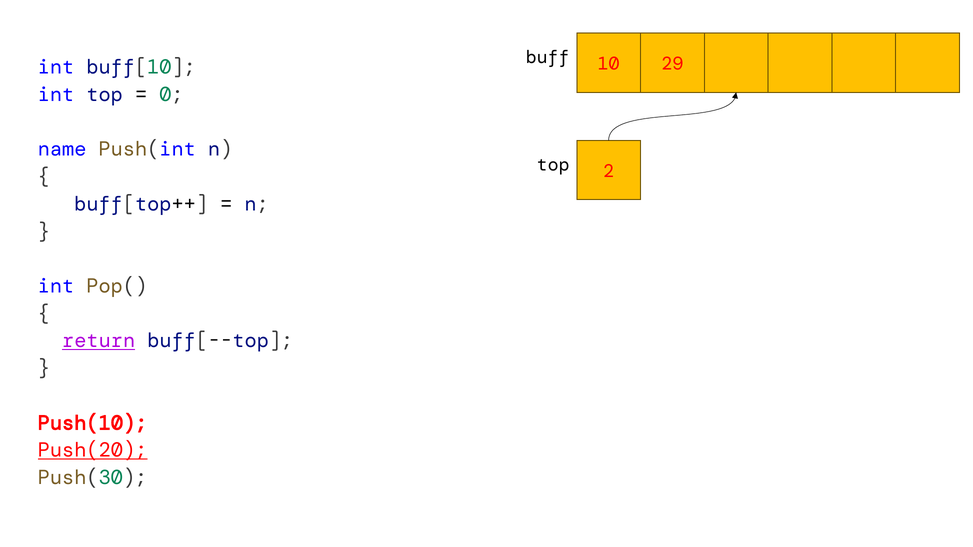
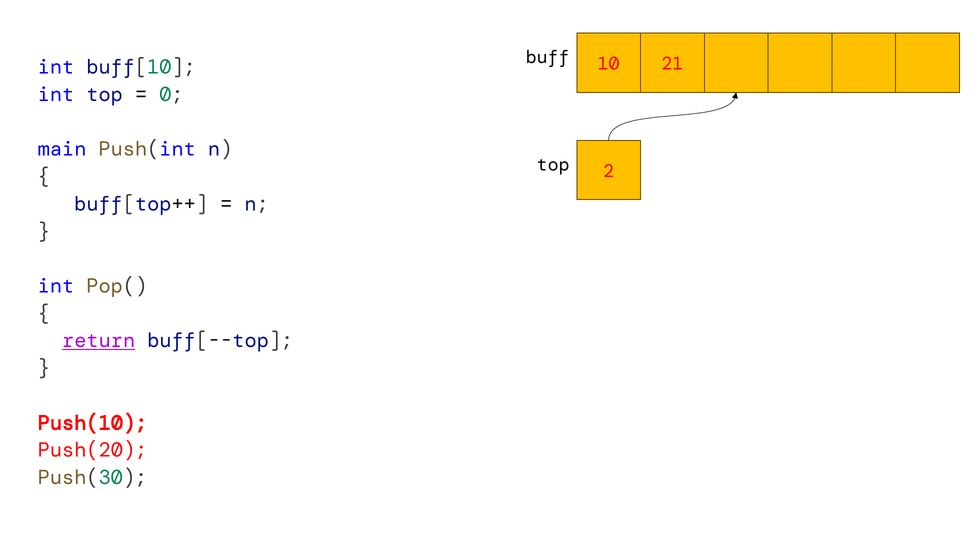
29: 29 -> 21
name: name -> main
Push(20 underline: present -> none
